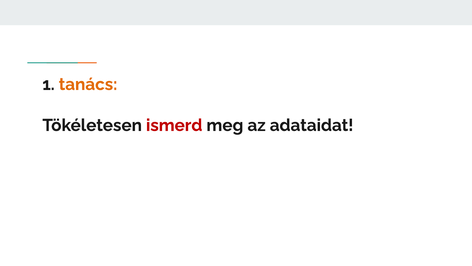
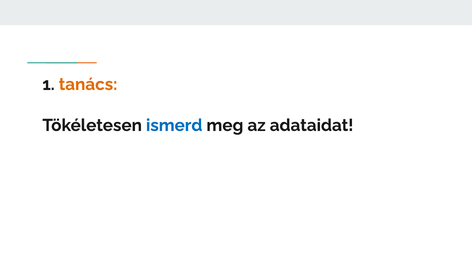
ismerd colour: red -> blue
